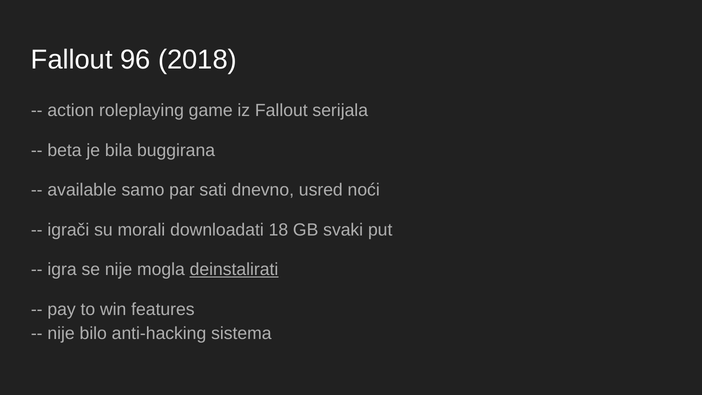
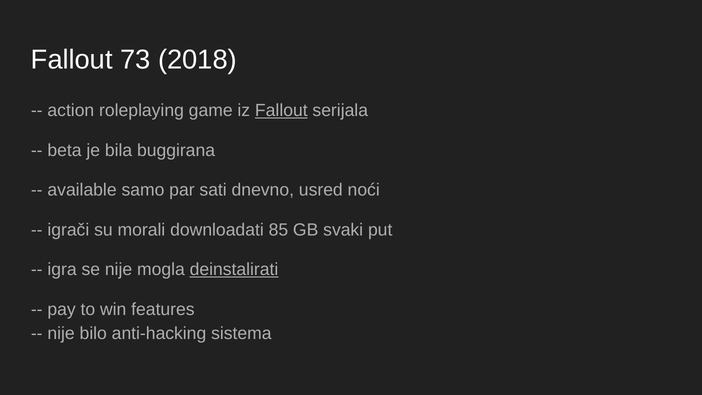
96: 96 -> 73
Fallout at (281, 110) underline: none -> present
18: 18 -> 85
